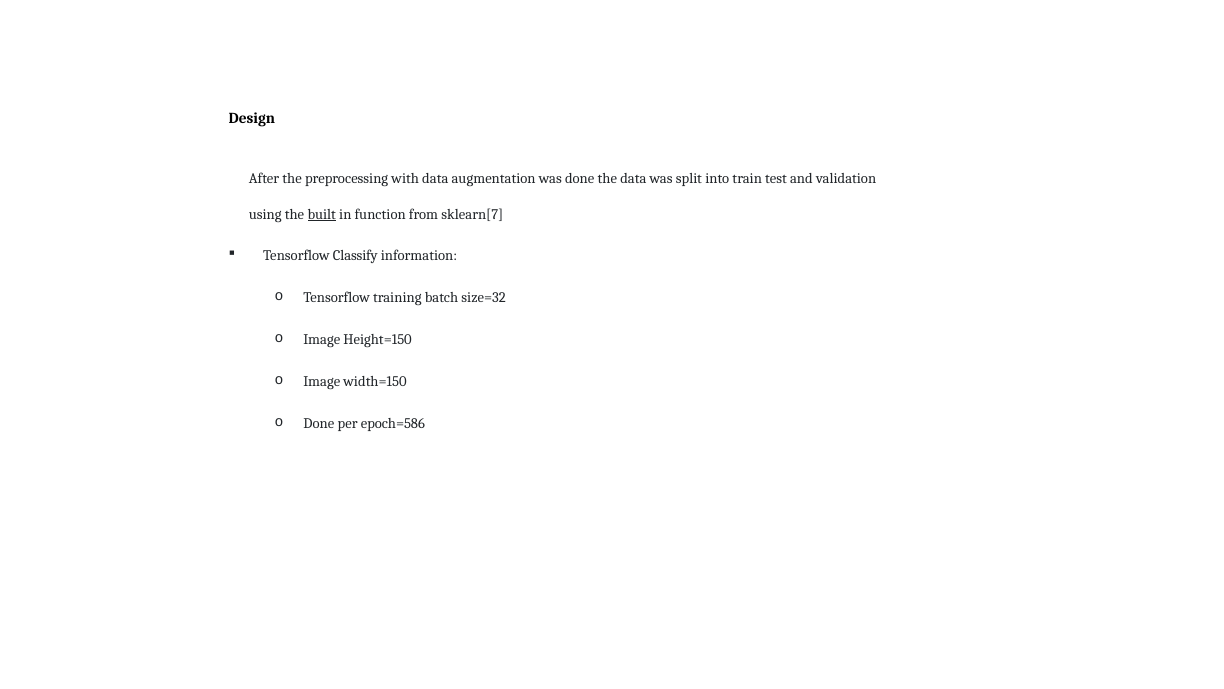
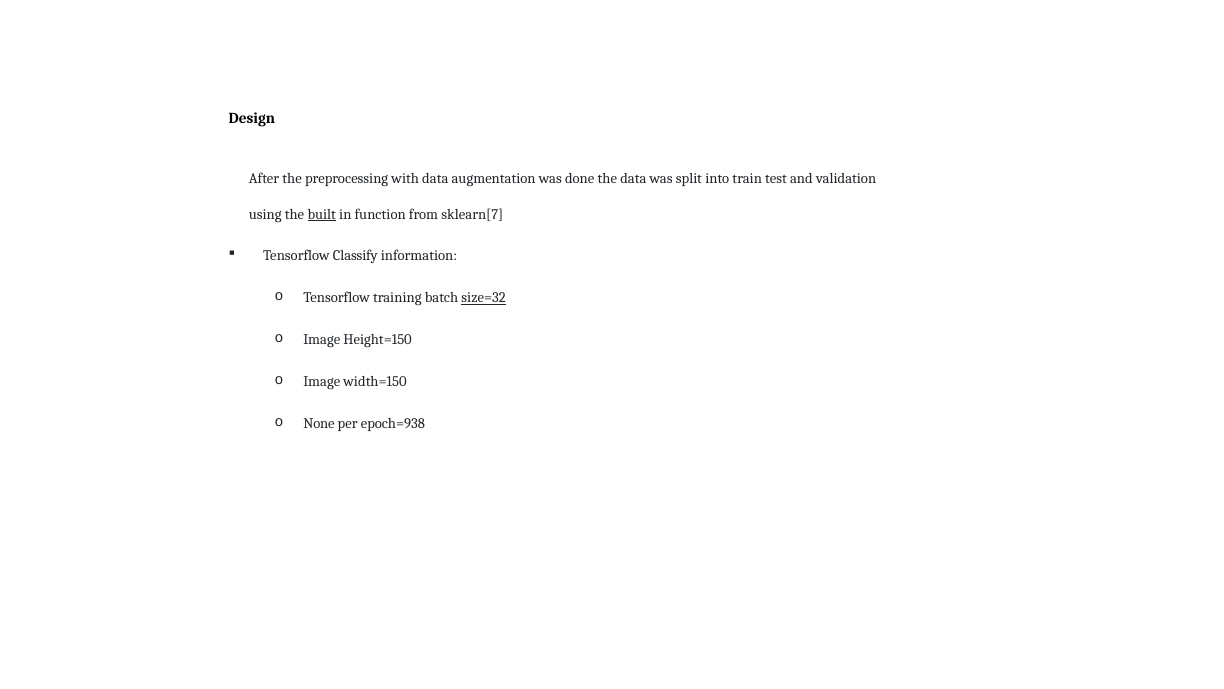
size=32 underline: none -> present
Done at (319, 423): Done -> None
epoch=586: epoch=586 -> epoch=938
